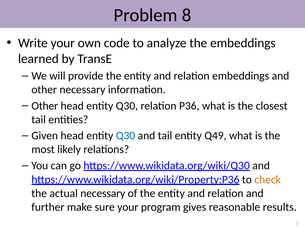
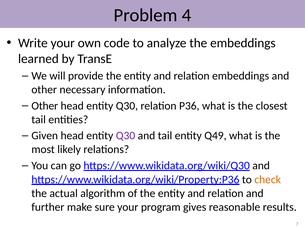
8: 8 -> 4
Q30 at (125, 136) colour: blue -> purple
actual necessary: necessary -> algorithm
